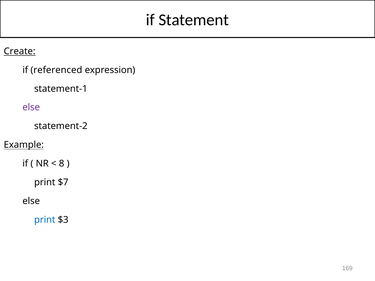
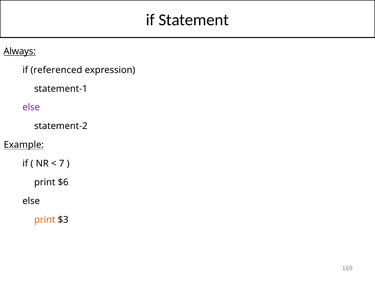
Create: Create -> Always
8: 8 -> 7
$7: $7 -> $6
print at (45, 220) colour: blue -> orange
